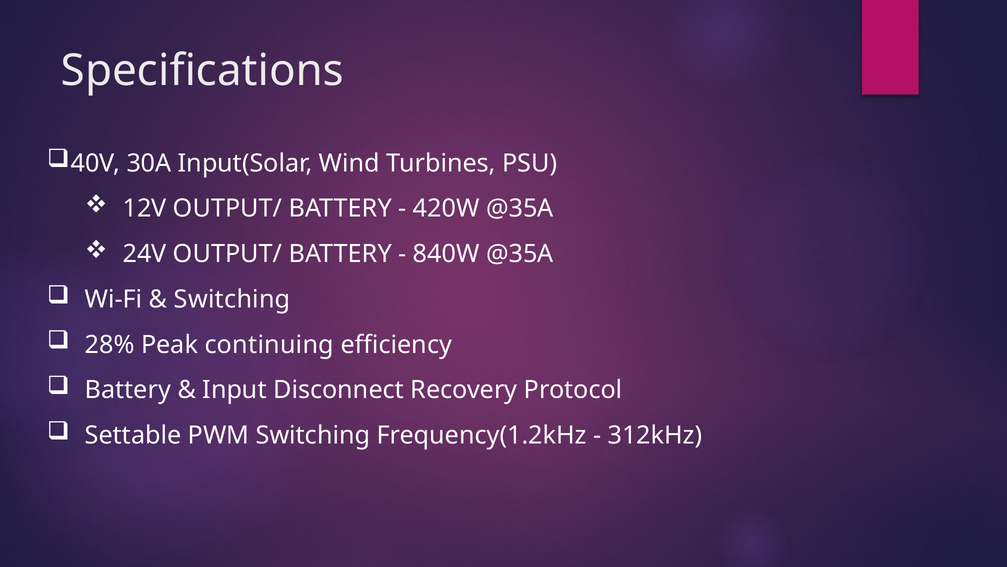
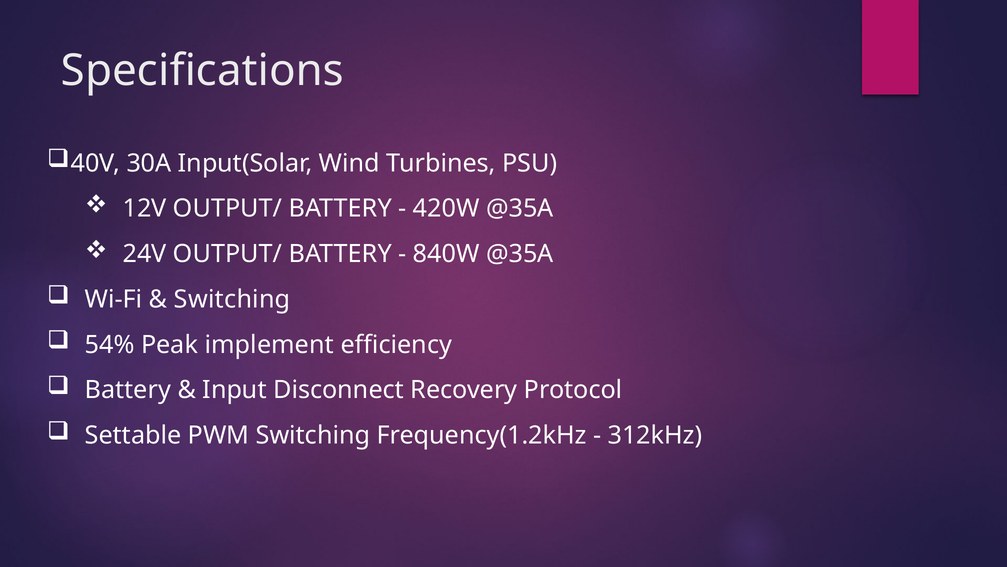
28%: 28% -> 54%
continuing: continuing -> implement
